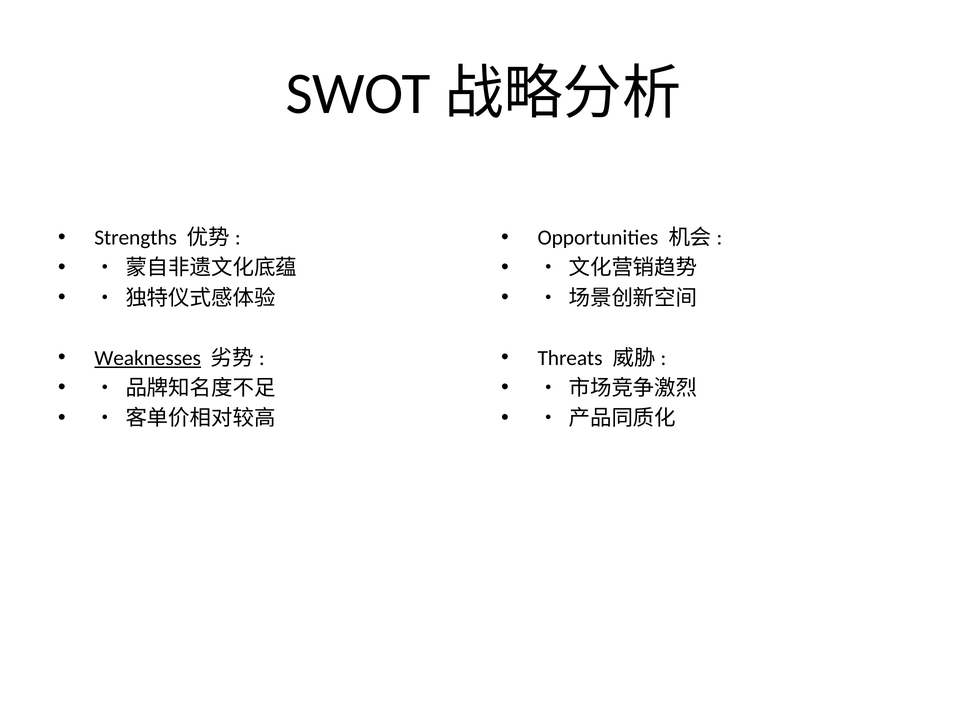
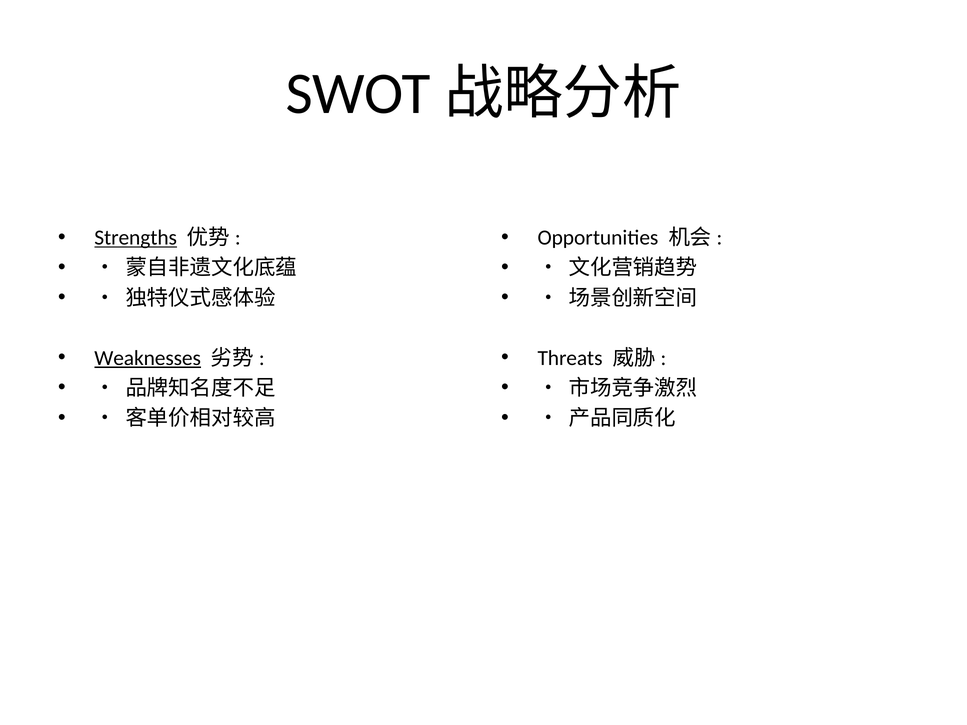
Strengths underline: none -> present
